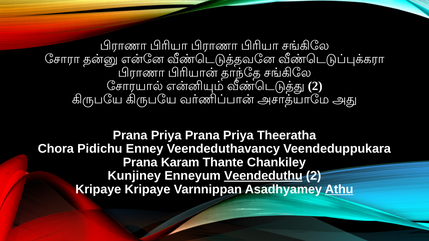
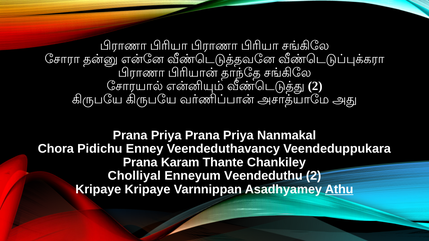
Theeratha: Theeratha -> Nanmakal
Kunjiney: Kunjiney -> Cholliyal
Veendeduthu underline: present -> none
